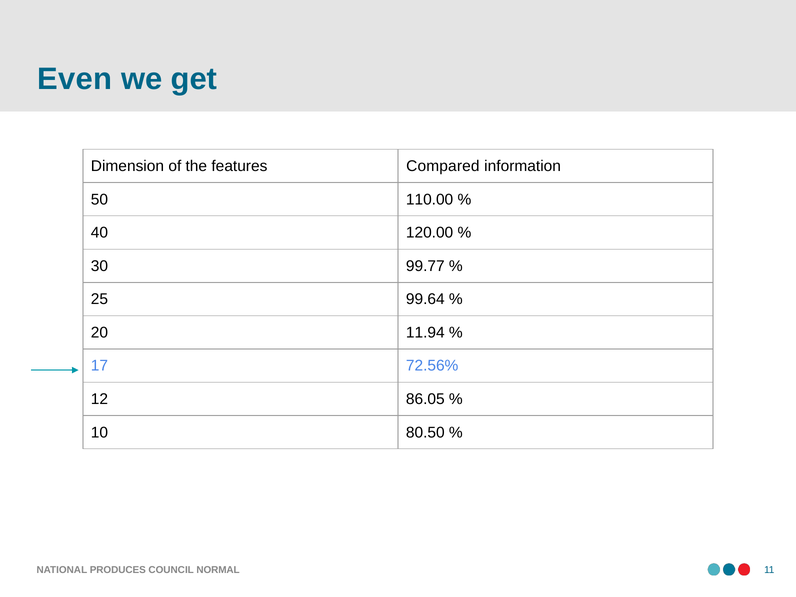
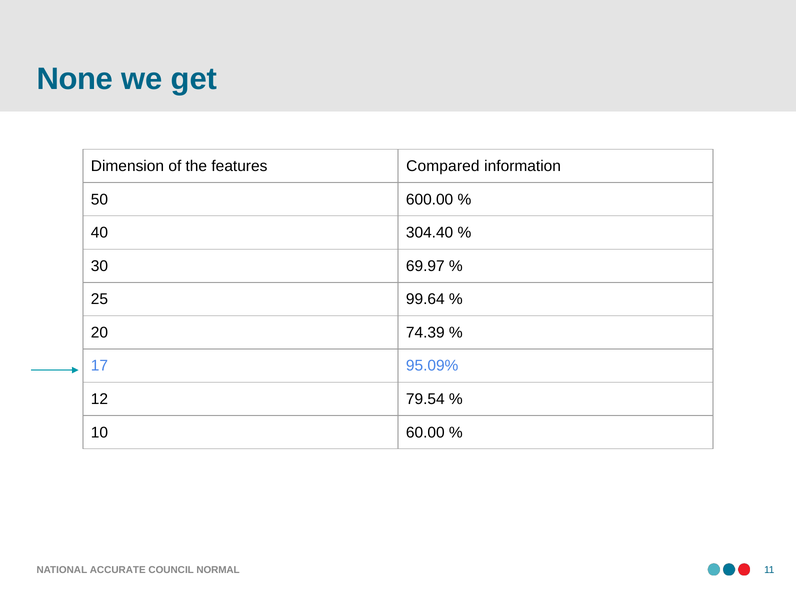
Even: Even -> None
110.00: 110.00 -> 600.00
120.00: 120.00 -> 304.40
99.77: 99.77 -> 69.97
11.94: 11.94 -> 74.39
72.56%: 72.56% -> 95.09%
86.05: 86.05 -> 79.54
80.50: 80.50 -> 60.00
PRODUCES: PRODUCES -> ACCURATE
